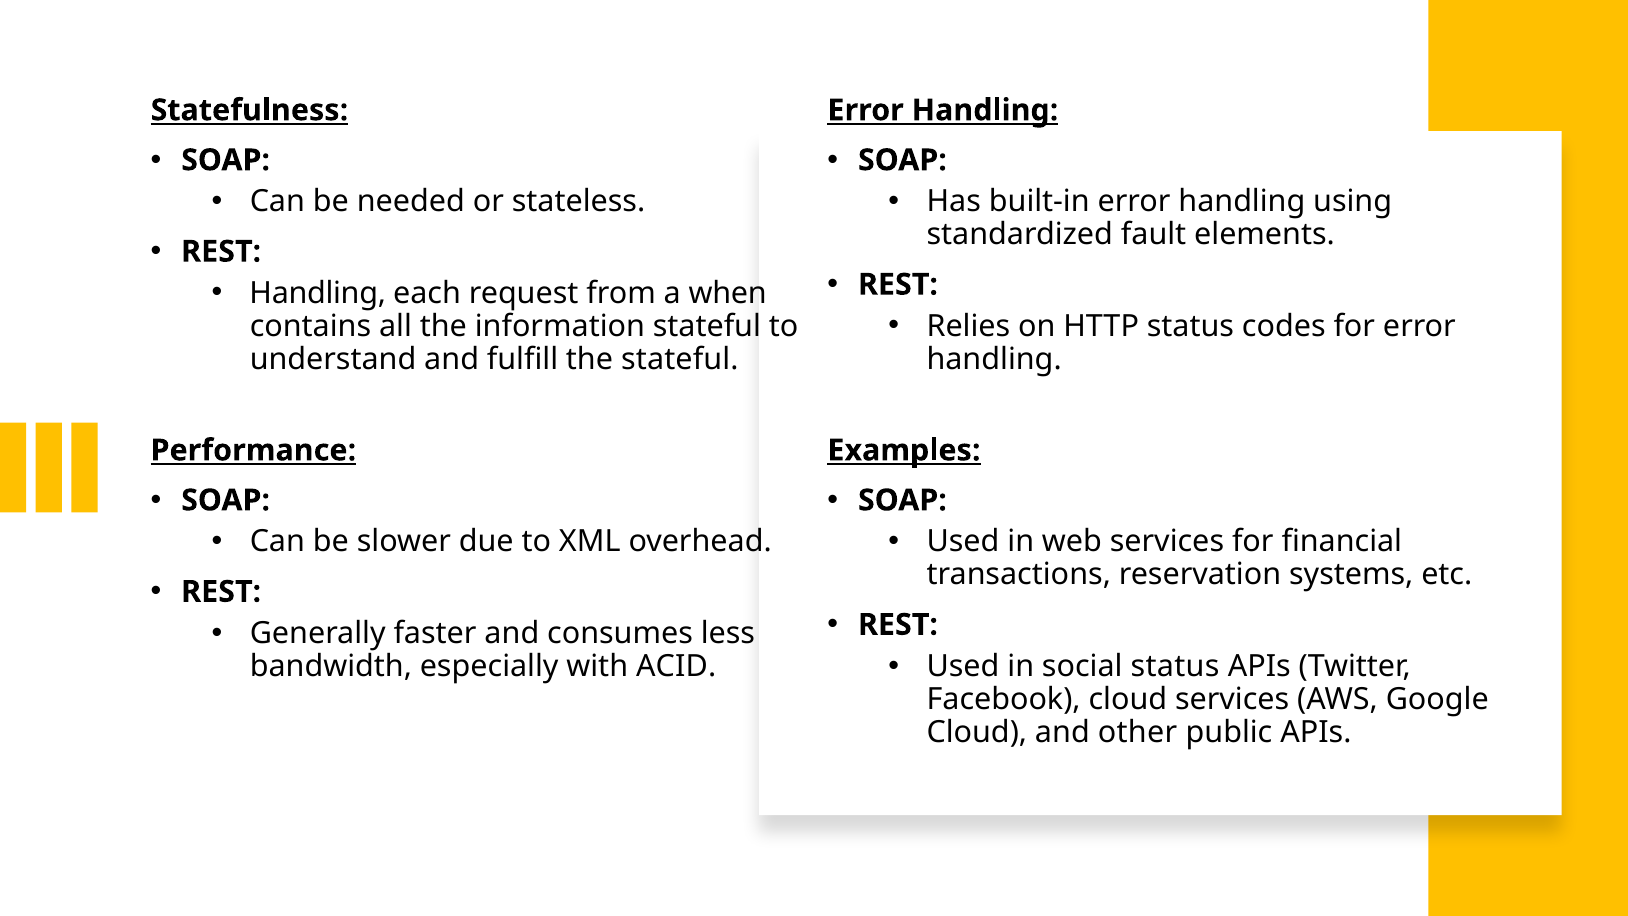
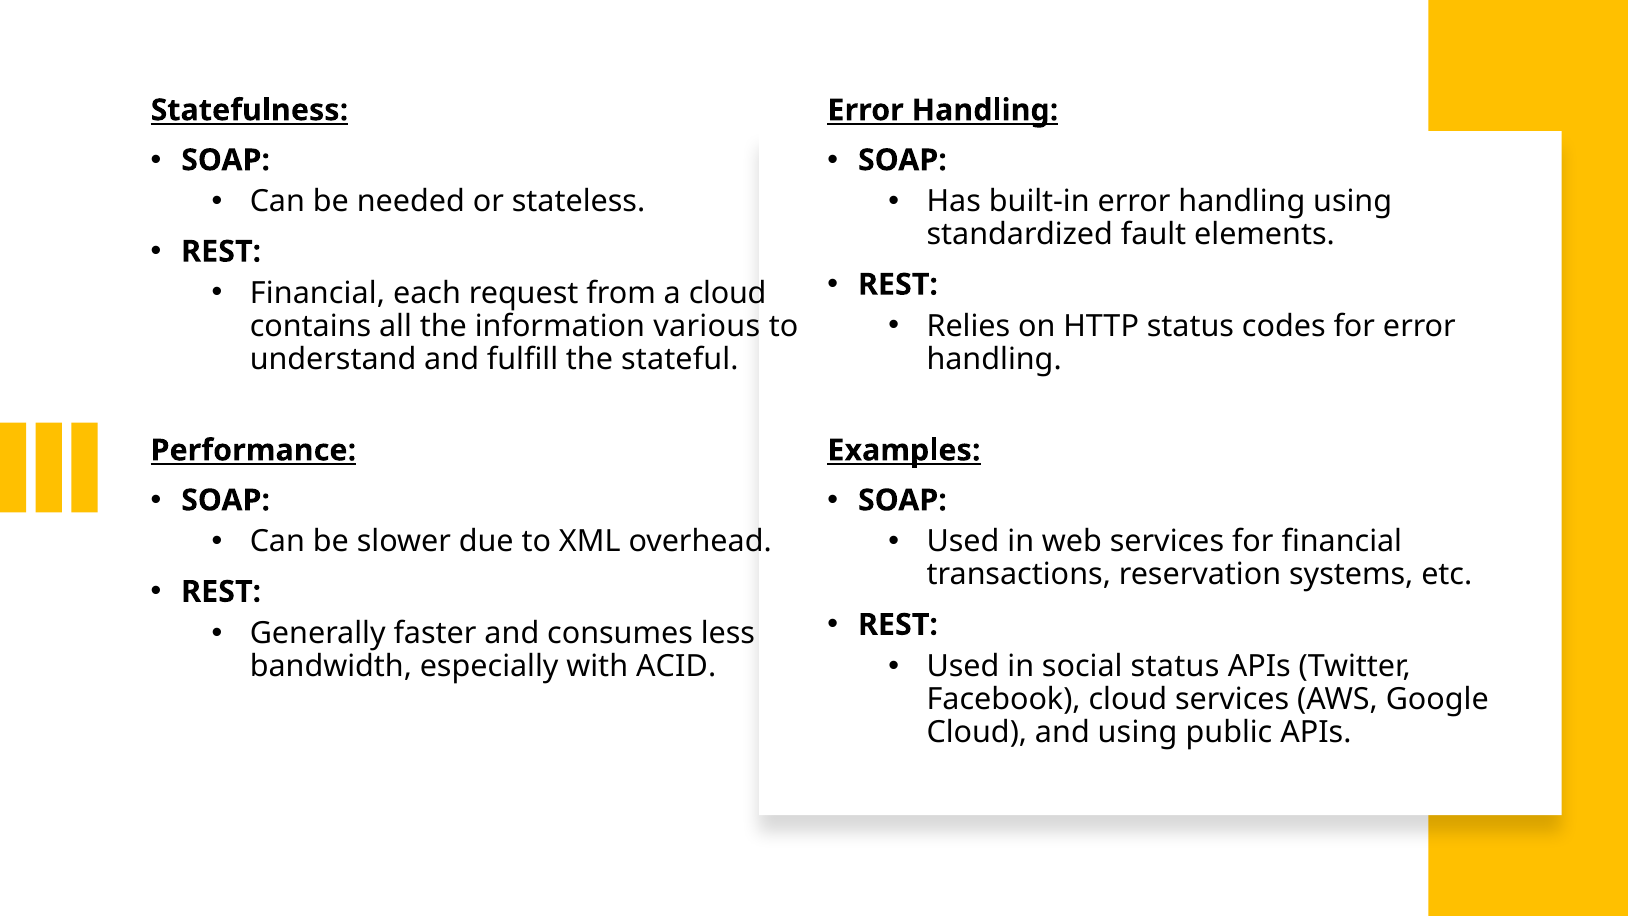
Handling at (318, 293): Handling -> Financial
a when: when -> cloud
information stateful: stateful -> various
and other: other -> using
